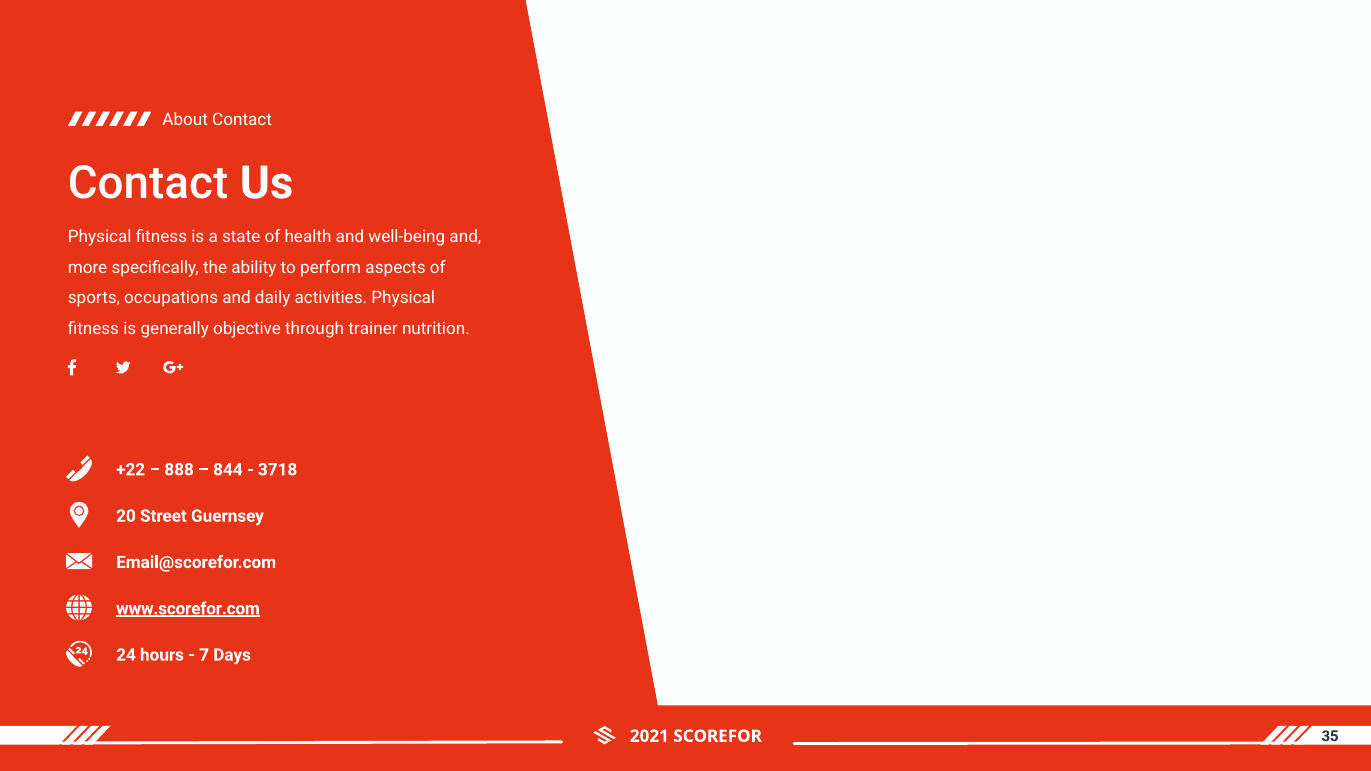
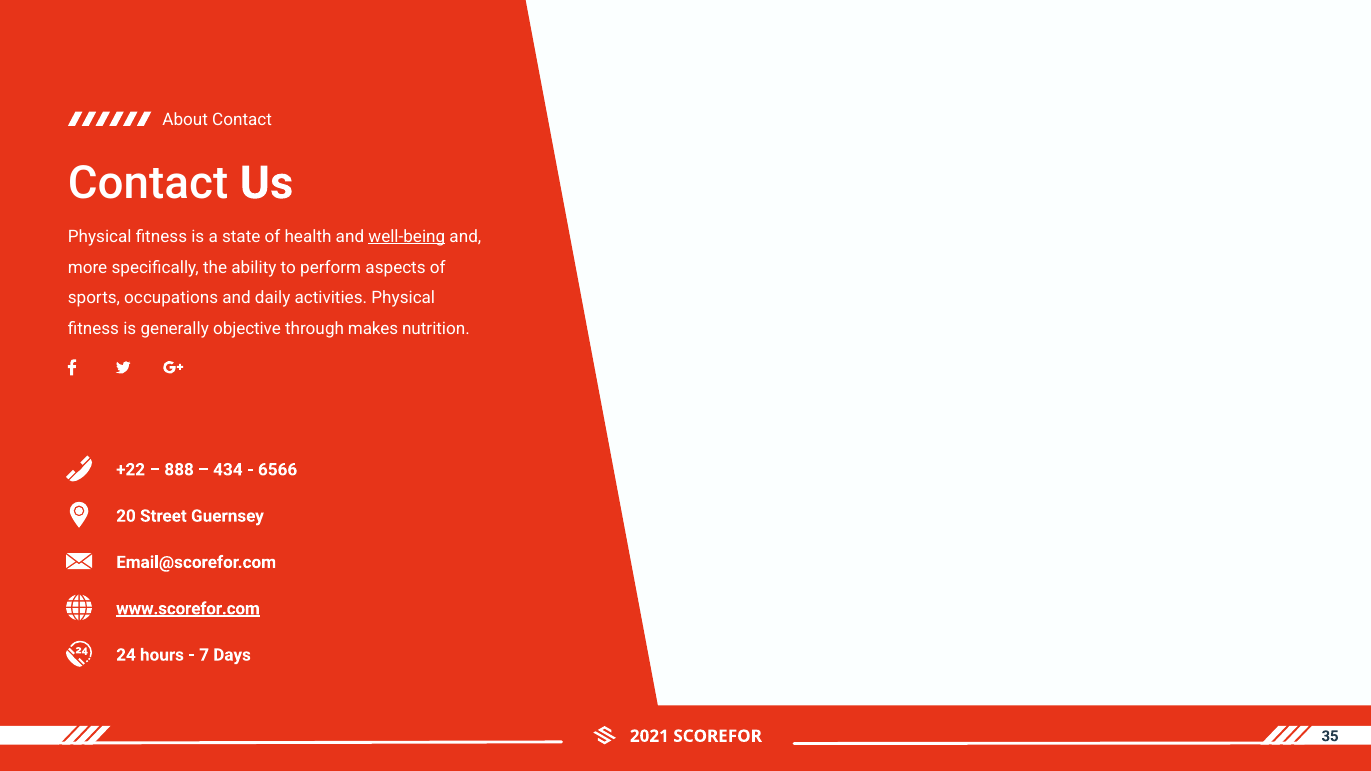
well-being underline: none -> present
trainer: trainer -> makes
844: 844 -> 434
3718: 3718 -> 6566
